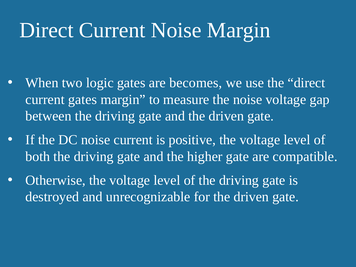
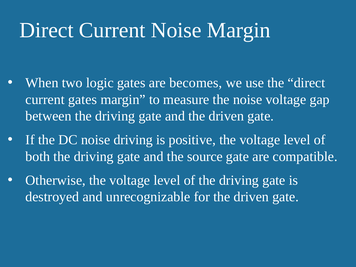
noise current: current -> driving
higher: higher -> source
